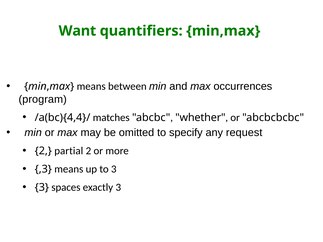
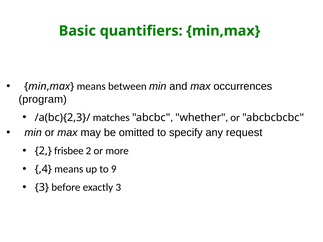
Want: Want -> Basic
/a(bc){4,4}/: /a(bc){4,4}/ -> /a(bc){2,3}/
partial: partial -> frisbee
,3: ,3 -> ,4
to 3: 3 -> 9
spaces: spaces -> before
